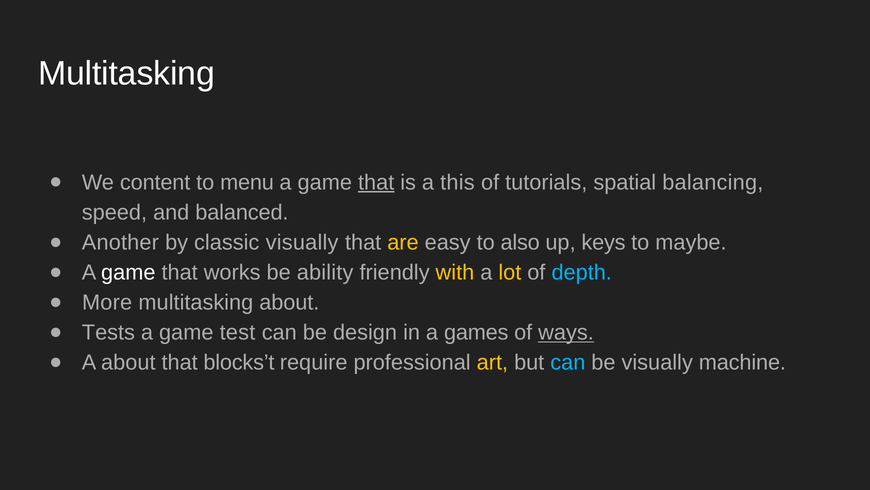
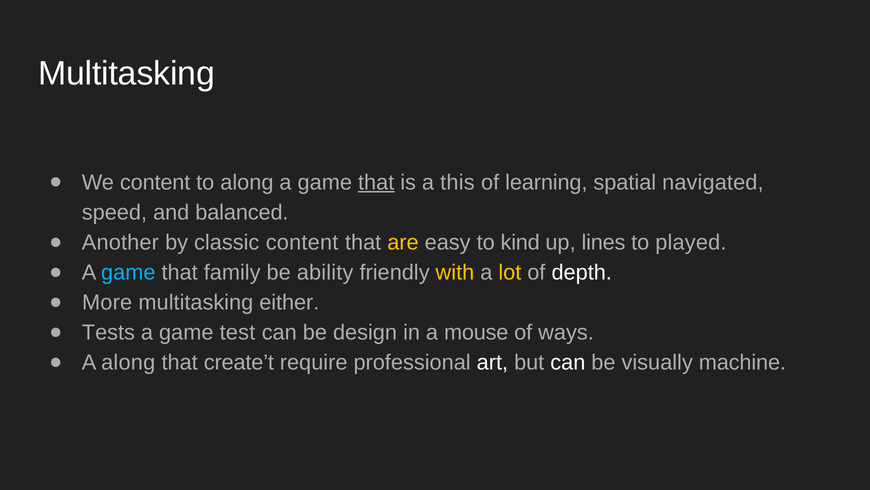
to menu: menu -> along
tutorials: tutorials -> learning
balancing: balancing -> navigated
classic visually: visually -> content
also: also -> kind
keys: keys -> lines
maybe: maybe -> played
game at (128, 272) colour: white -> light blue
works: works -> family
depth colour: light blue -> white
multitasking about: about -> either
games: games -> mouse
ways underline: present -> none
A about: about -> along
blocks’t: blocks’t -> create’t
art colour: yellow -> white
can at (568, 362) colour: light blue -> white
